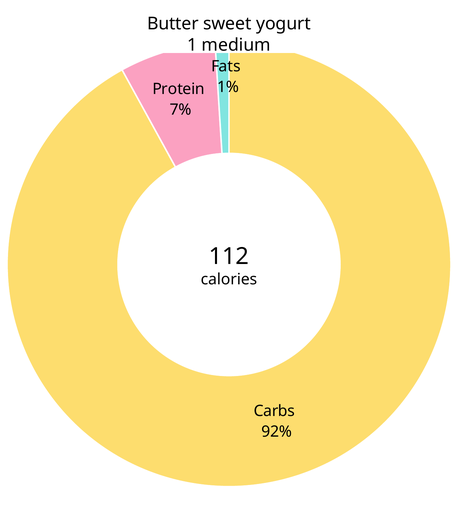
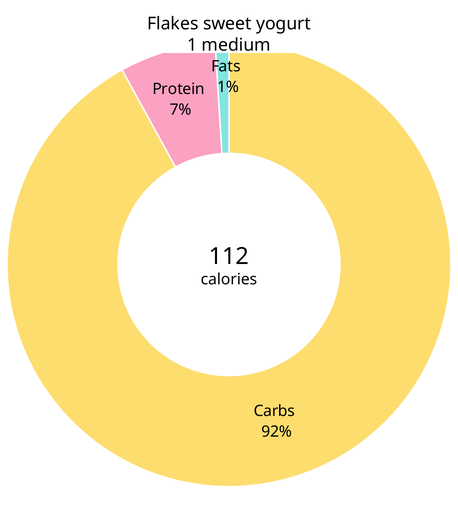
Butter: Butter -> Flakes
